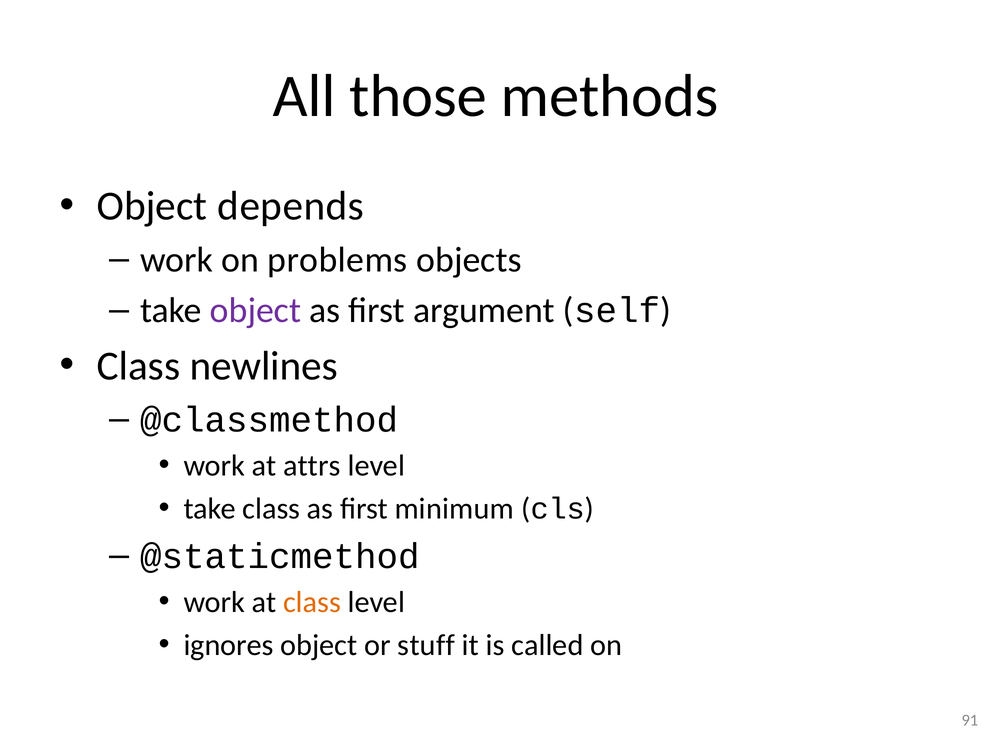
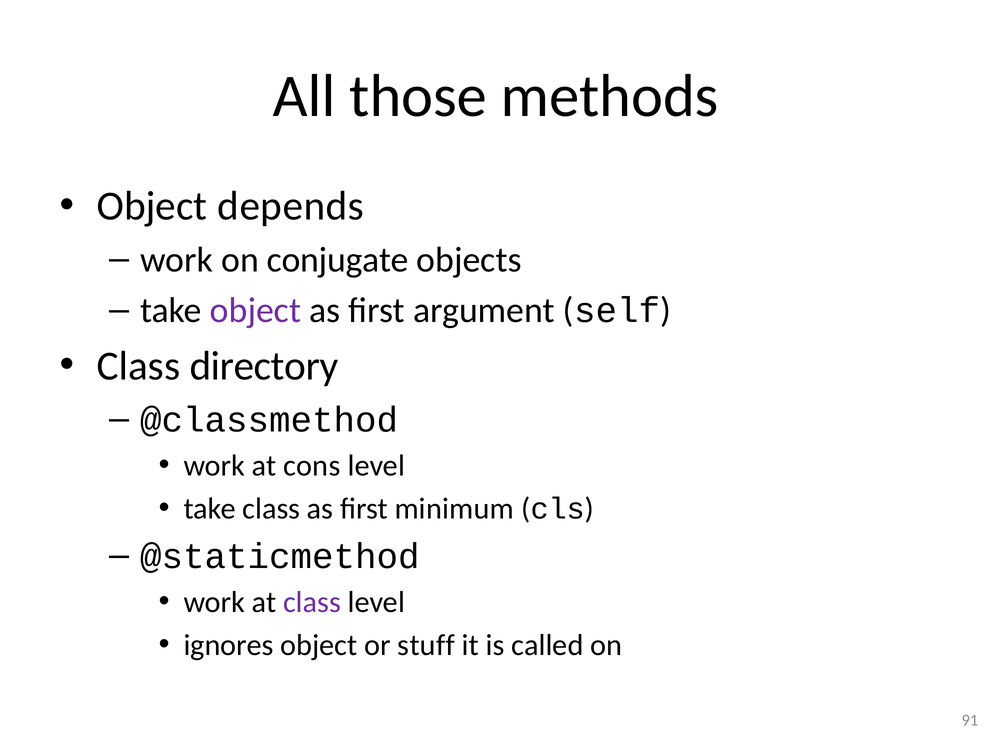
problems: problems -> conjugate
newlines: newlines -> directory
attrs: attrs -> cons
class at (312, 602) colour: orange -> purple
